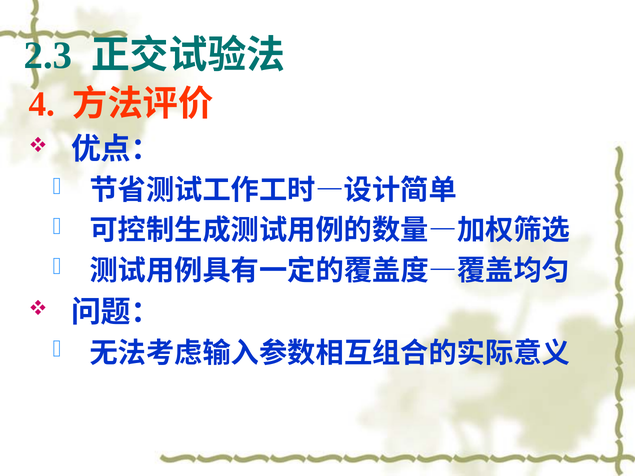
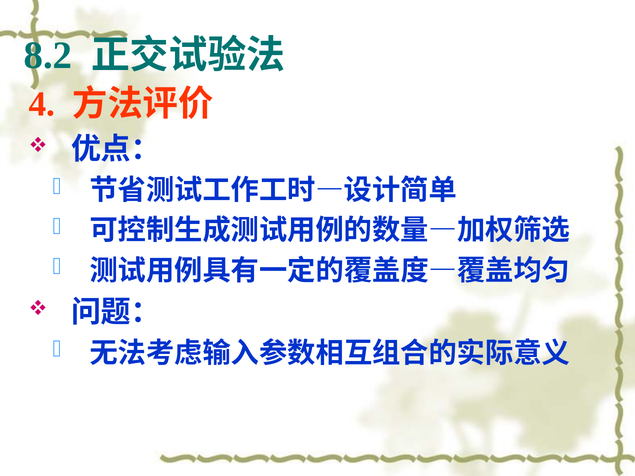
2.3: 2.3 -> 8.2
